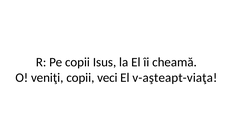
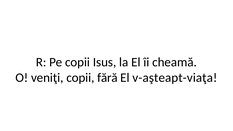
veci: veci -> fără
